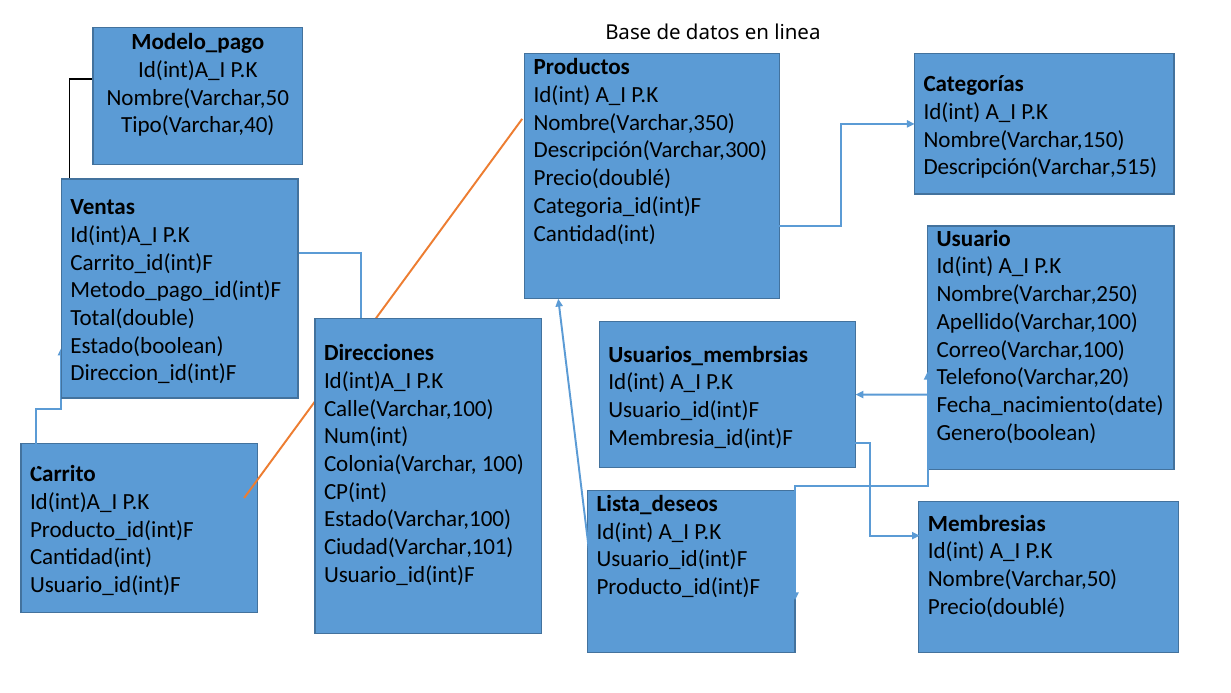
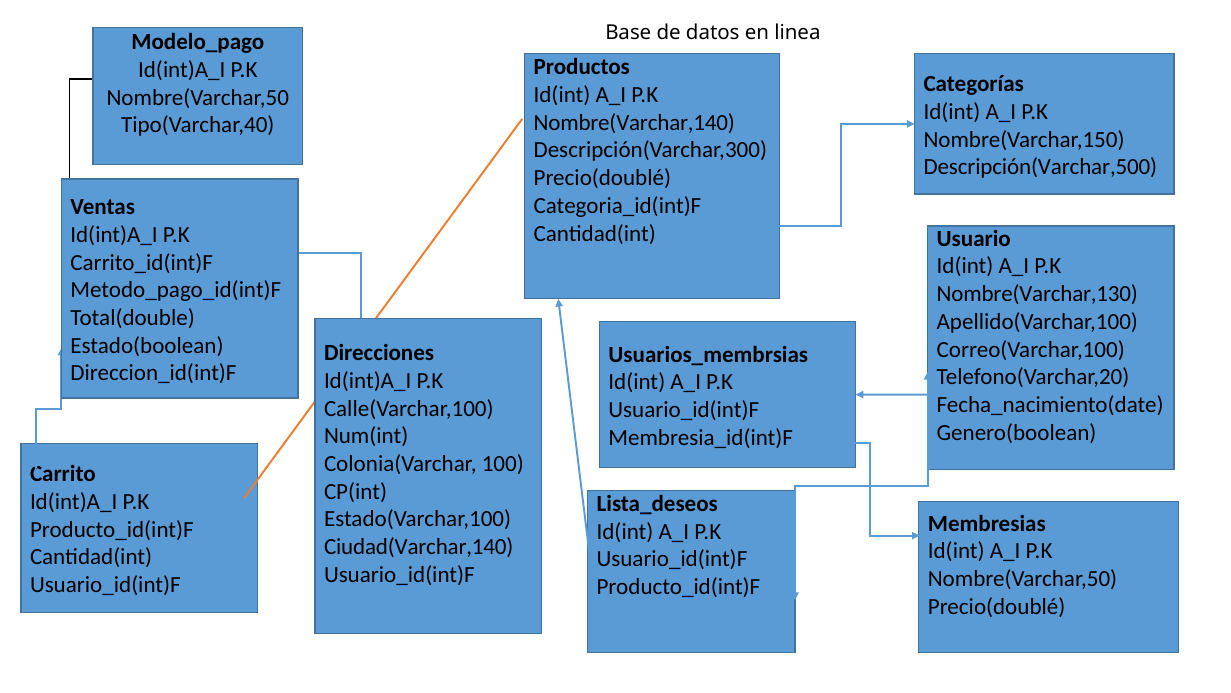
Nombre(Varchar,350: Nombre(Varchar,350 -> Nombre(Varchar,140
Descripción(Varchar,515: Descripción(Varchar,515 -> Descripción(Varchar,500
Nombre(Varchar,250: Nombre(Varchar,250 -> Nombre(Varchar,130
Ciudad(Varchar,101: Ciudad(Varchar,101 -> Ciudad(Varchar,140
